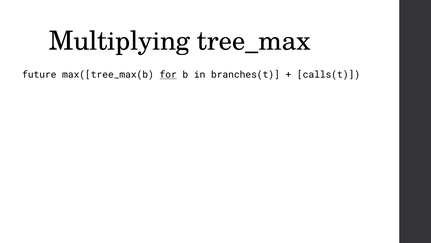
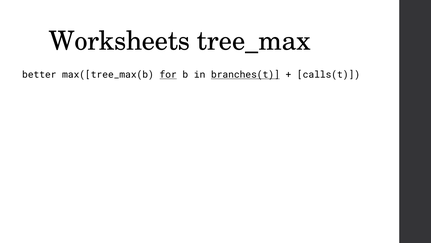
Multiplying: Multiplying -> Worksheets
future: future -> better
branches(t underline: none -> present
